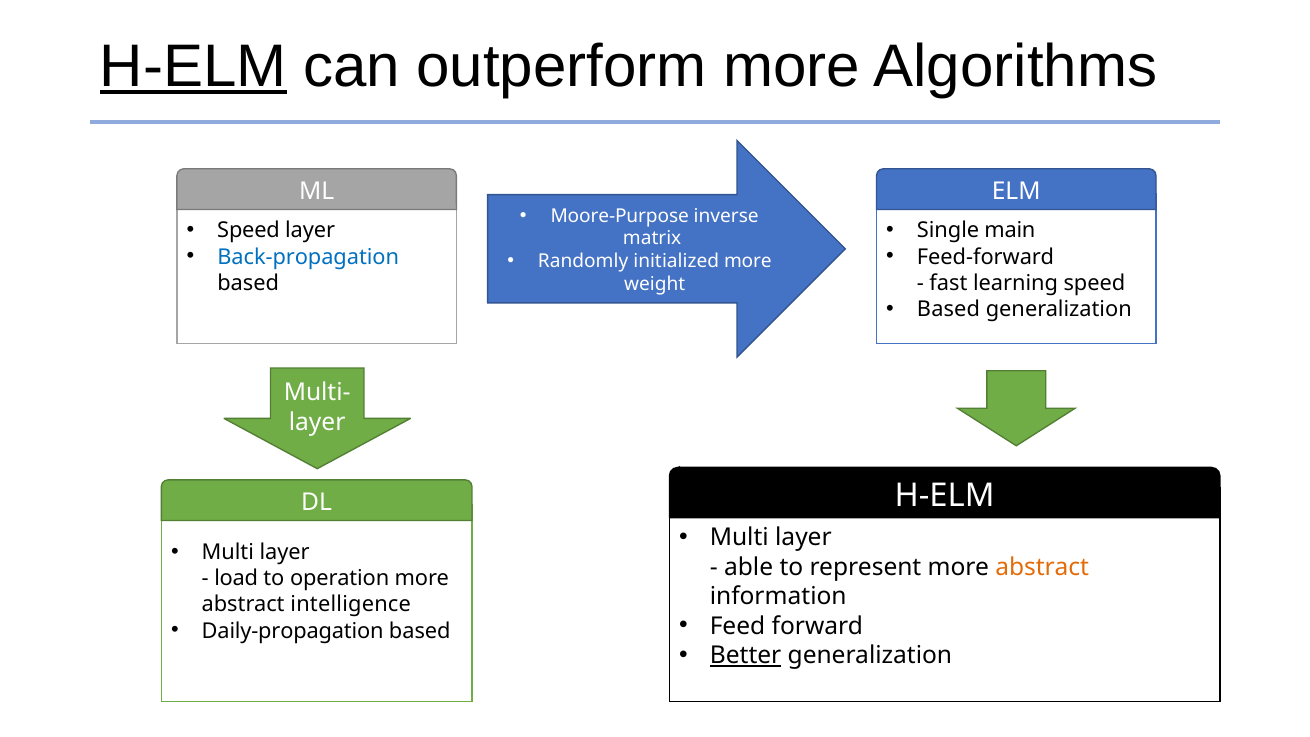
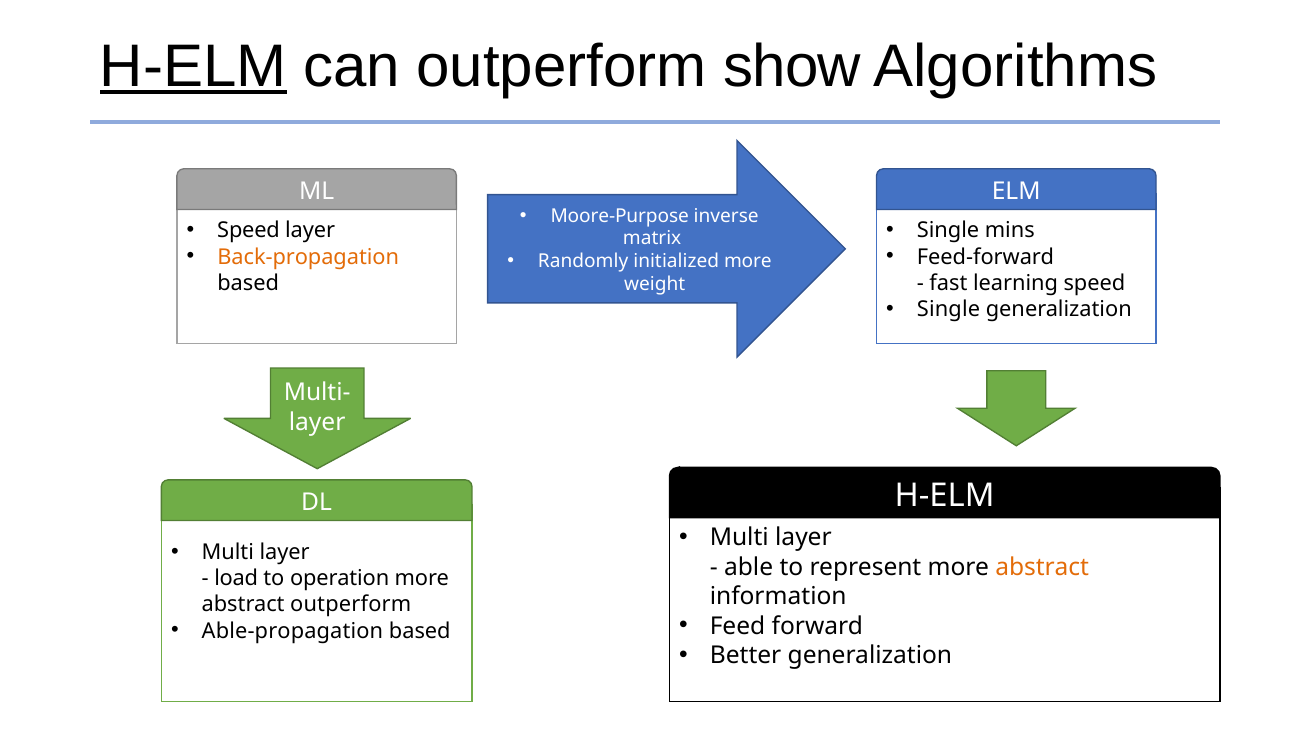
outperform more: more -> show
main: main -> mins
Back-propagation colour: blue -> orange
Based at (949, 309): Based -> Single
abstract intelligence: intelligence -> outperform
Daily-propagation: Daily-propagation -> Able-propagation
Better underline: present -> none
